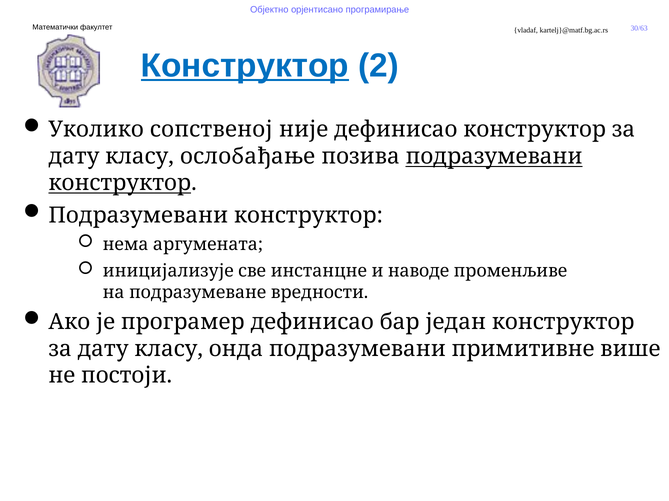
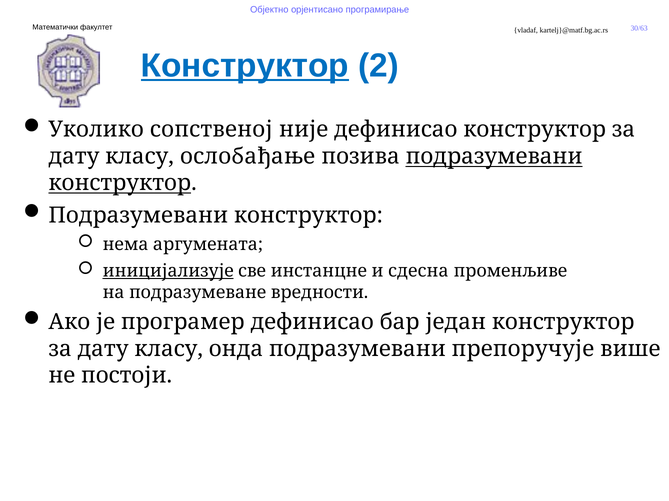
иницијализује underline: none -> present
наводе: наводе -> сдесна
примитивне: примитивне -> препоручује
